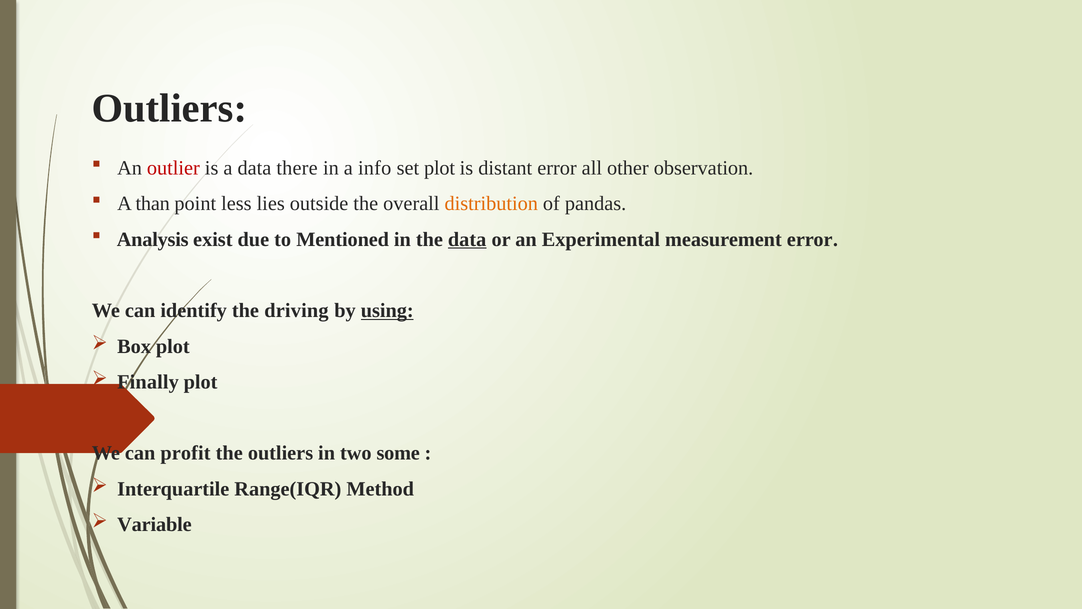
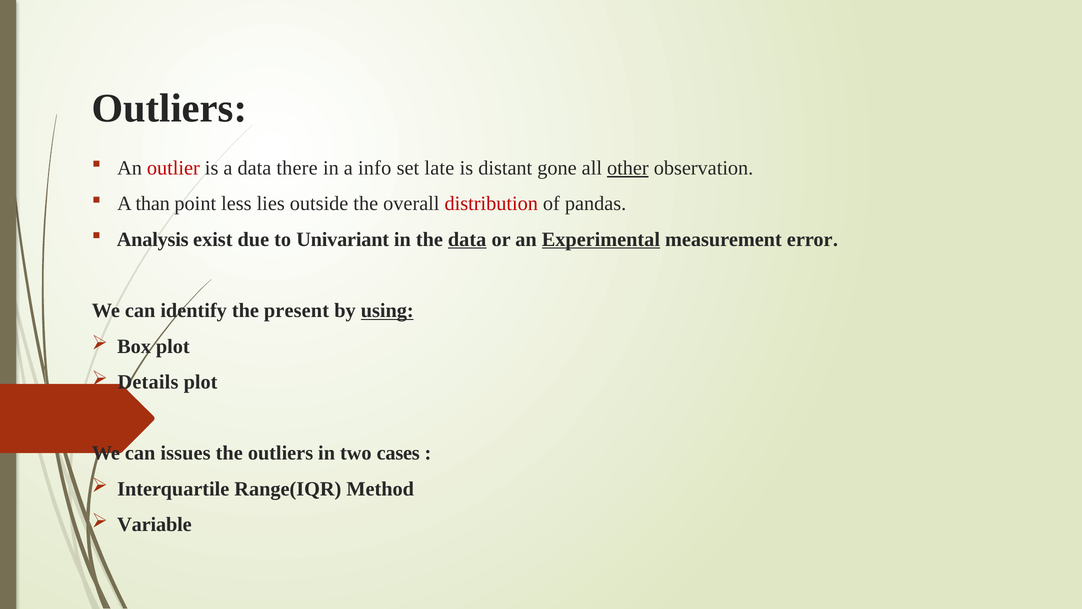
set plot: plot -> late
distant error: error -> gone
other underline: none -> present
distribution colour: orange -> red
Mentioned: Mentioned -> Univariant
Experimental underline: none -> present
driving: driving -> present
Finally: Finally -> Details
profit: profit -> issues
some: some -> cases
